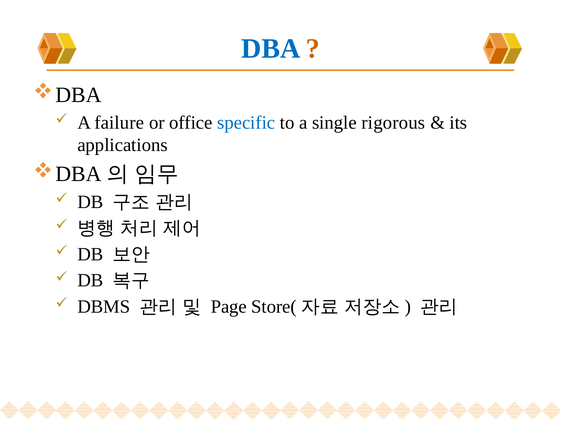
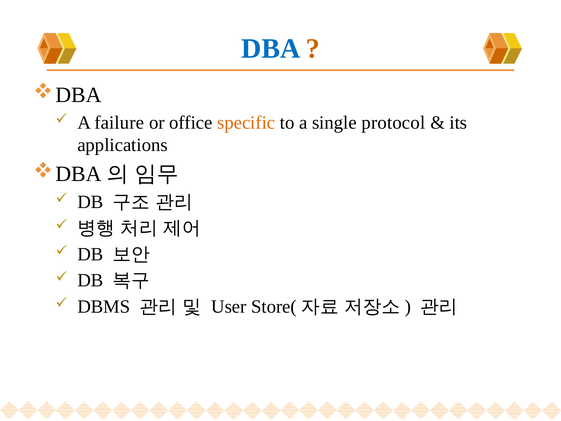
specific colour: blue -> orange
rigorous: rigorous -> protocol
Page: Page -> User
